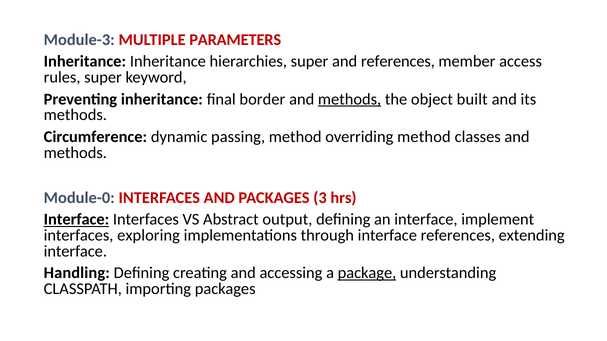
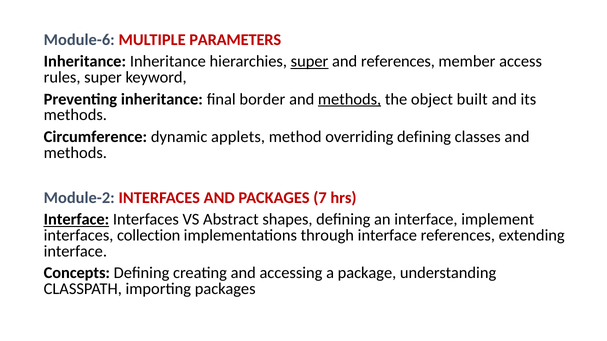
Module-3: Module-3 -> Module-6
super at (310, 62) underline: none -> present
passing: passing -> applets
overriding method: method -> defining
Module-0: Module-0 -> Module-2
3: 3 -> 7
output: output -> shapes
exploring: exploring -> collection
Handling: Handling -> Concepts
package underline: present -> none
